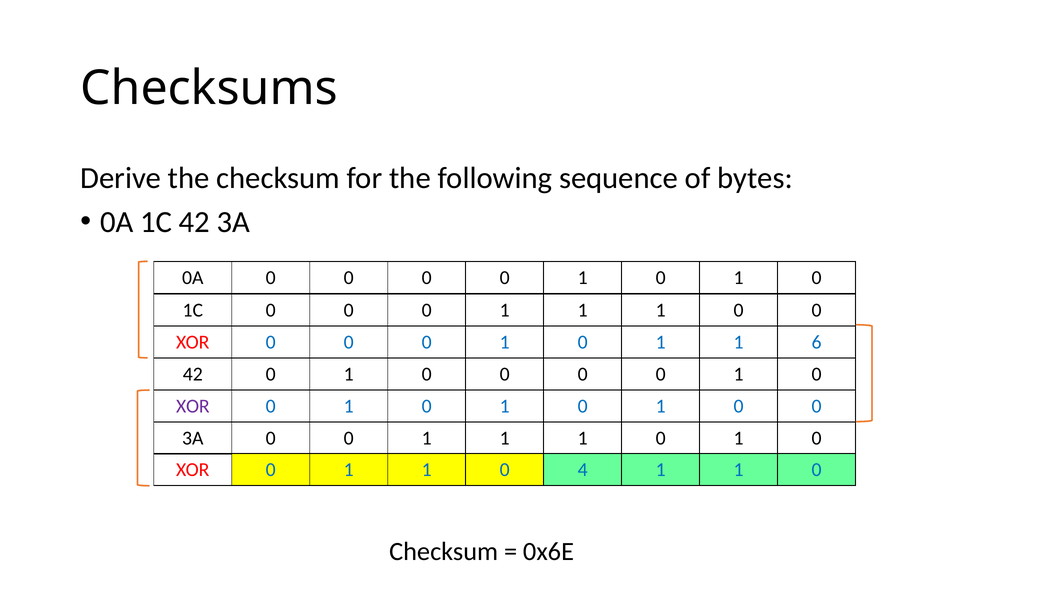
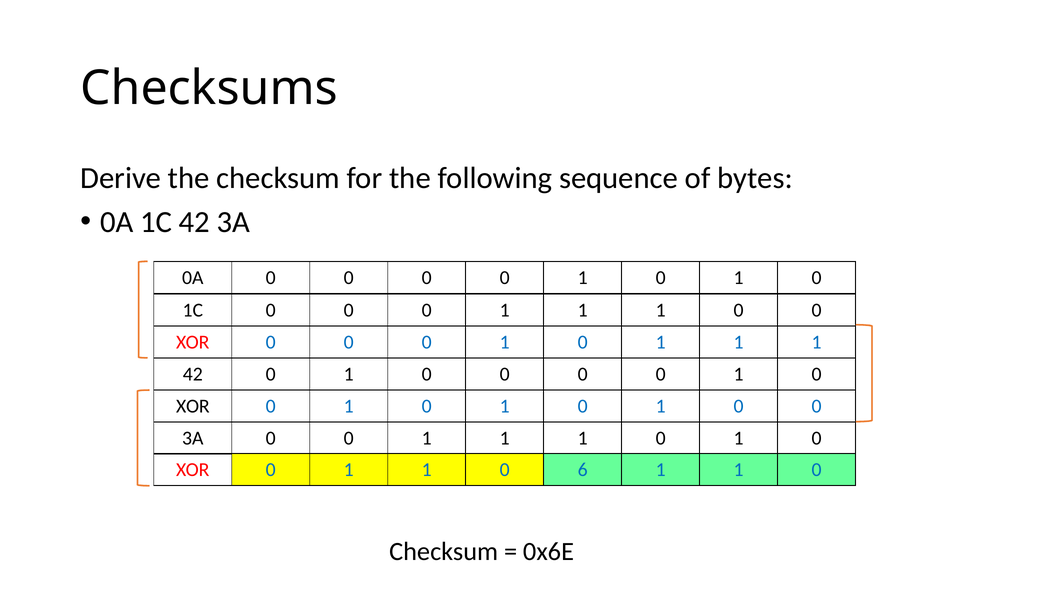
6 at (817, 342): 6 -> 1
XOR at (193, 406) colour: purple -> black
4: 4 -> 6
